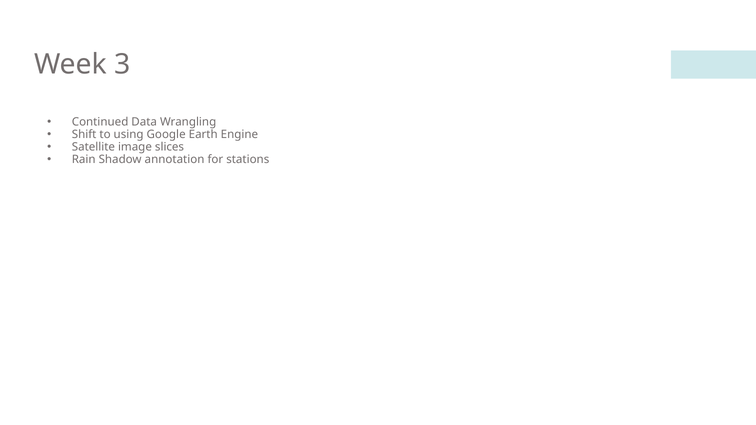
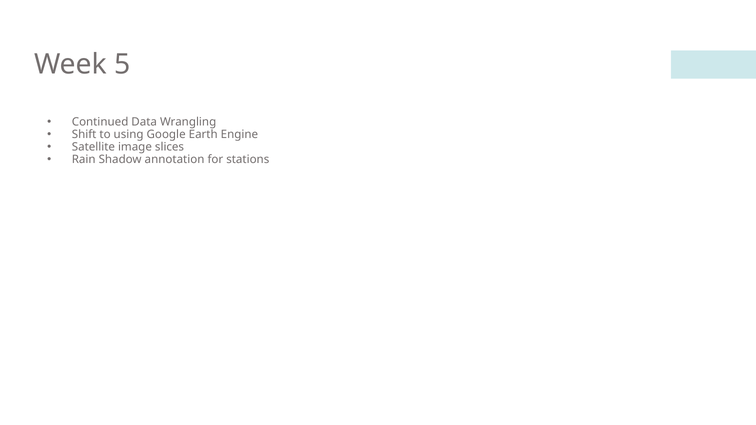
3: 3 -> 5
